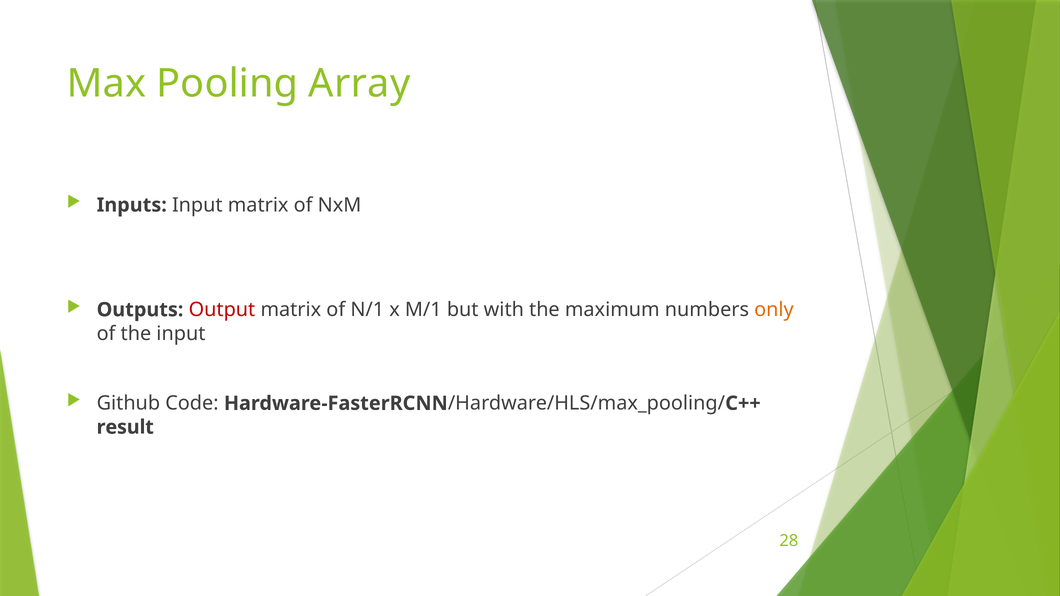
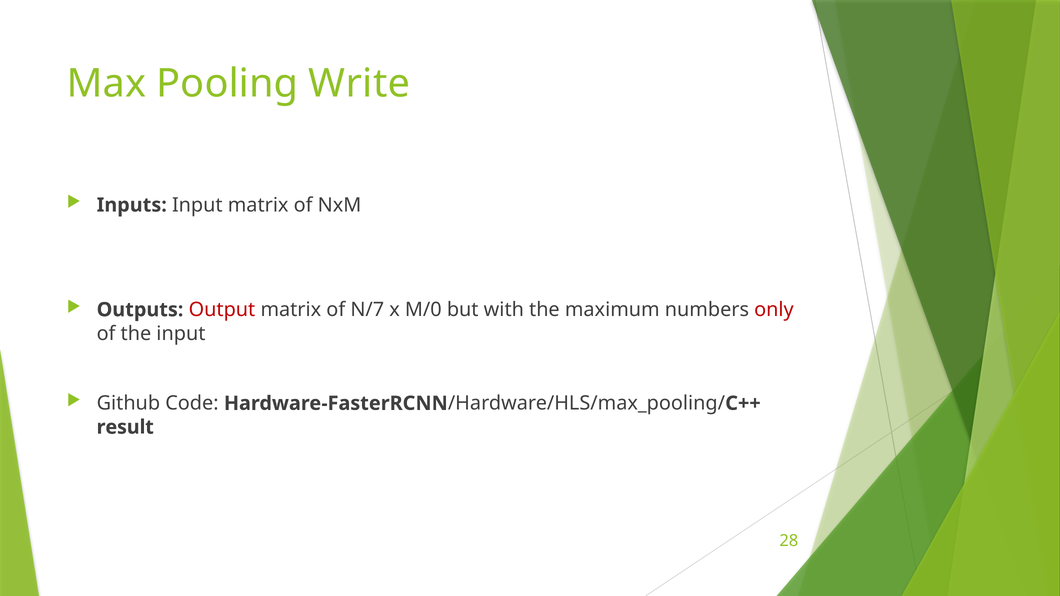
Array: Array -> Write
N/1: N/1 -> N/7
M/1: M/1 -> M/0
only colour: orange -> red
